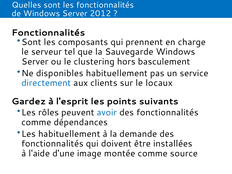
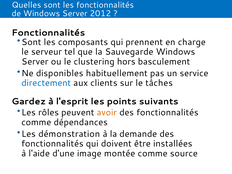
locaux: locaux -> tâches
avoir colour: blue -> orange
Les habituellement: habituellement -> démonstration
